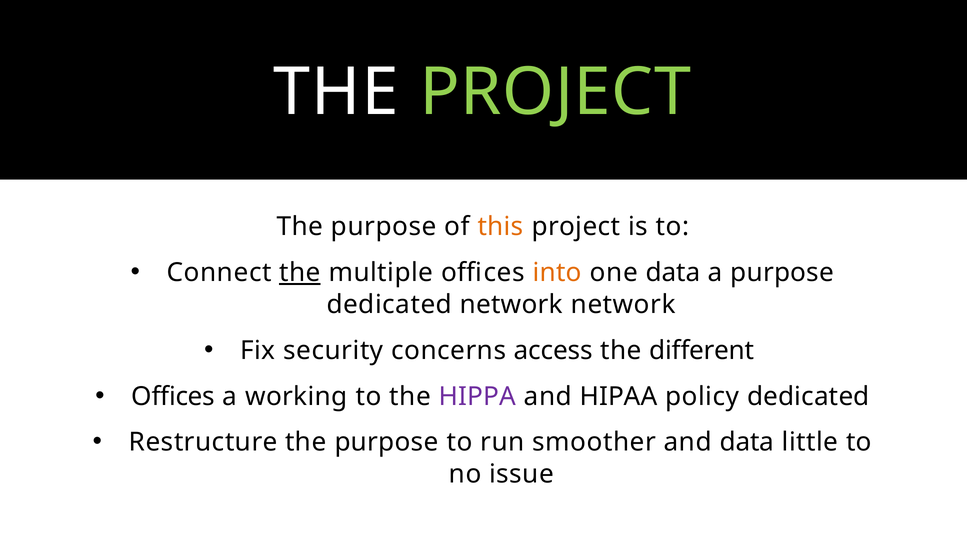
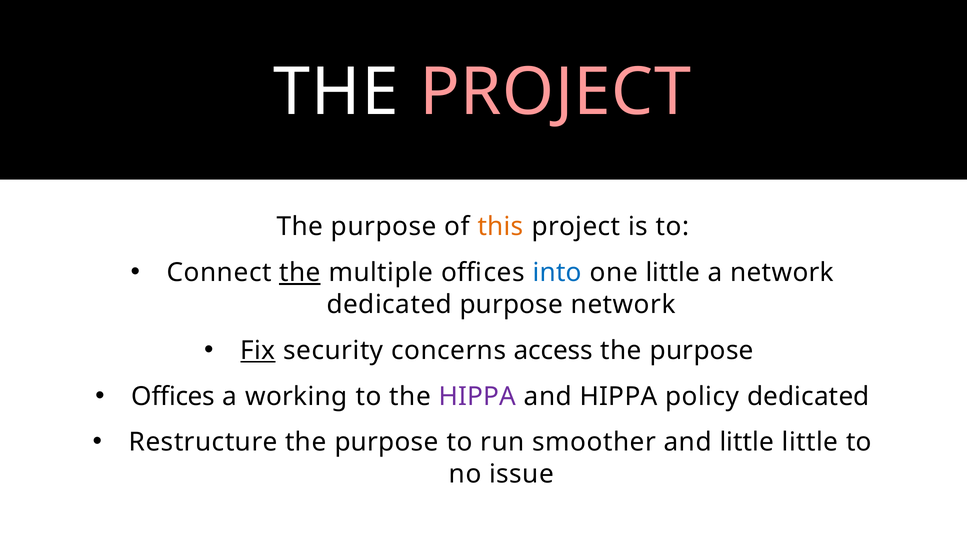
PROJECT at (555, 92) colour: light green -> pink
into colour: orange -> blue
one data: data -> little
a purpose: purpose -> network
dedicated network: network -> purpose
Fix underline: none -> present
different at (702, 350): different -> purpose
and HIPAA: HIPAA -> HIPPA
and data: data -> little
